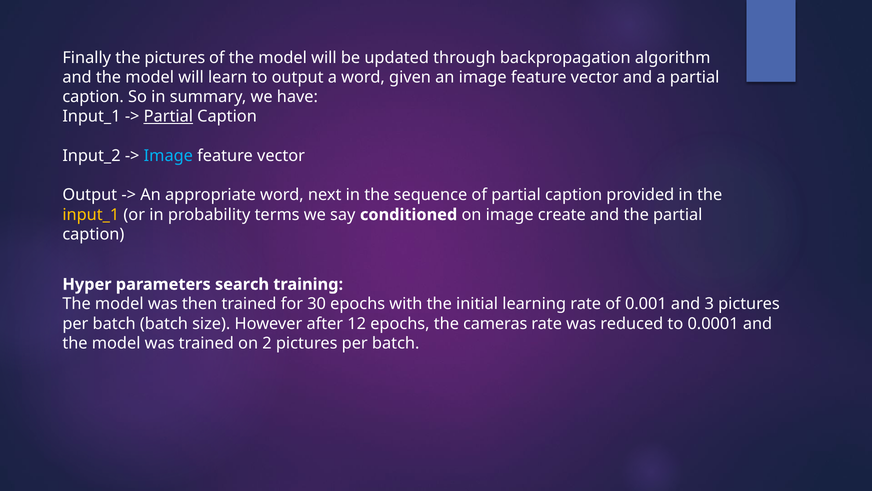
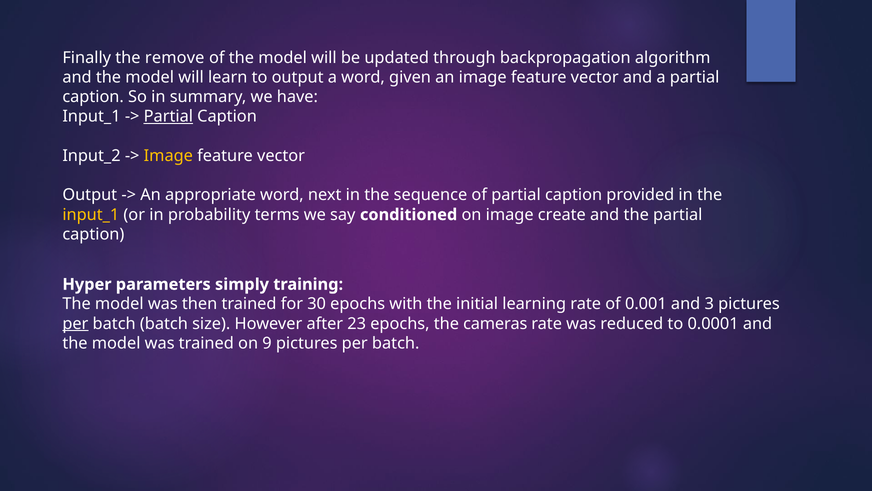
the pictures: pictures -> remove
Image at (168, 156) colour: light blue -> yellow
search: search -> simply
per at (75, 323) underline: none -> present
12: 12 -> 23
2: 2 -> 9
